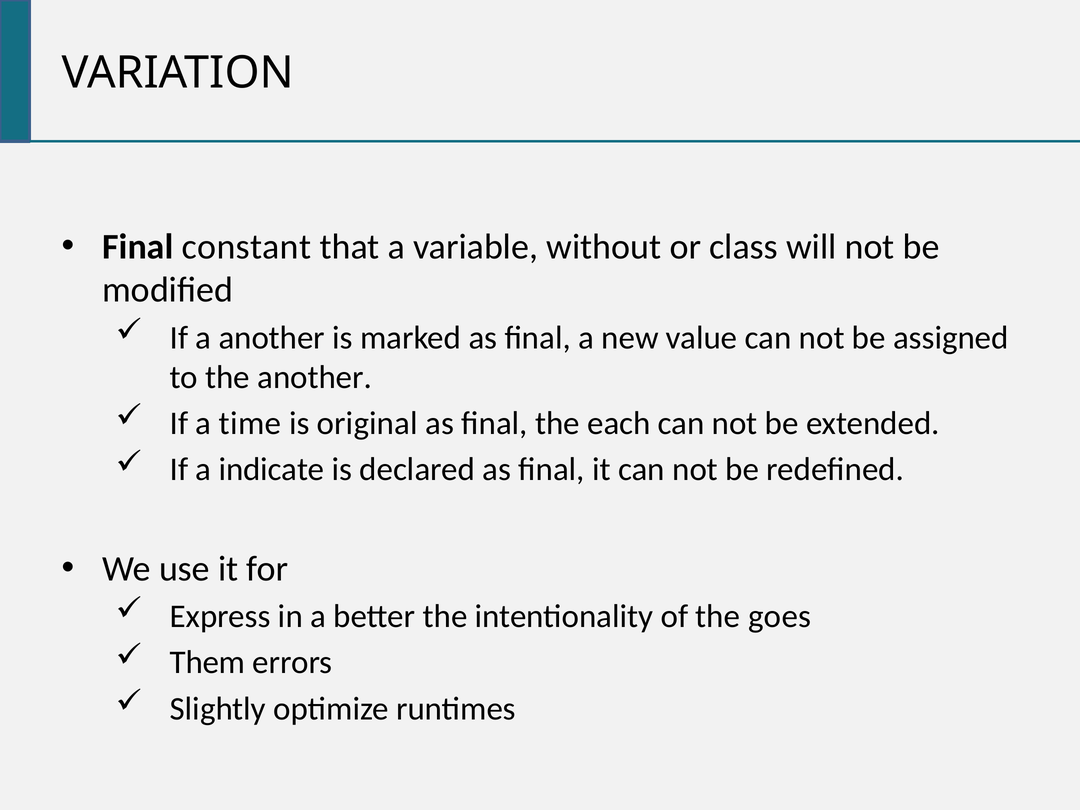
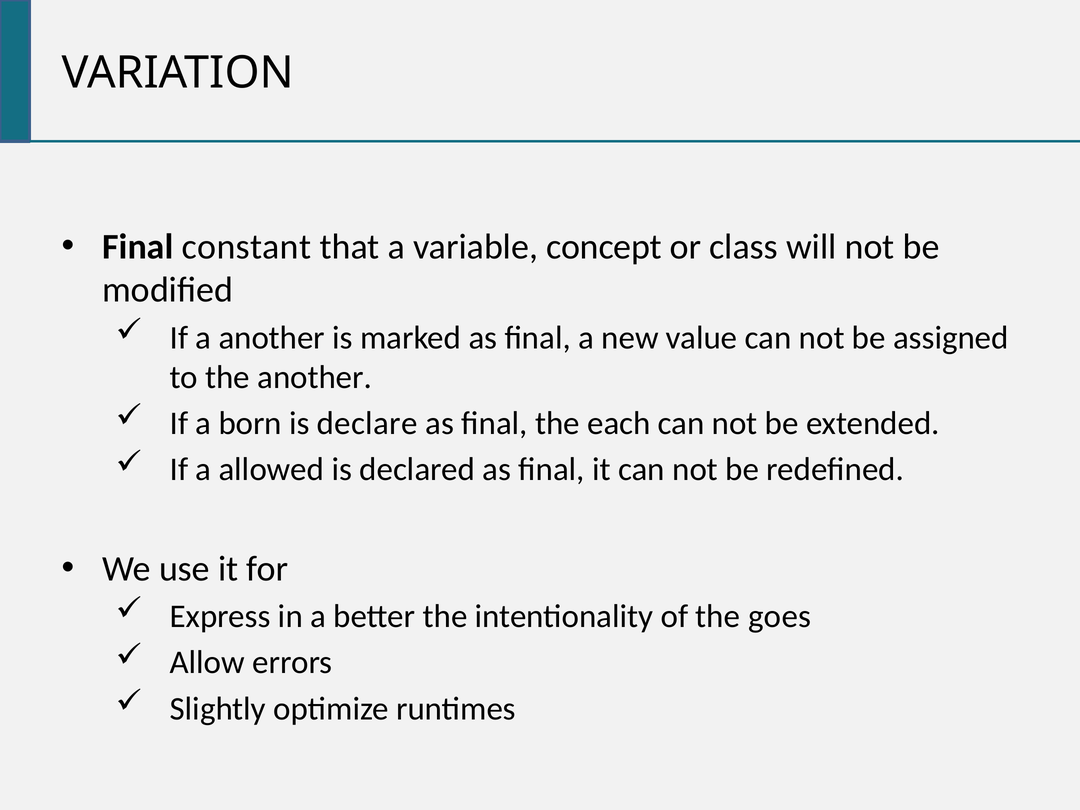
without: without -> concept
time: time -> born
original: original -> declare
indicate: indicate -> allowed
Them: Them -> Allow
